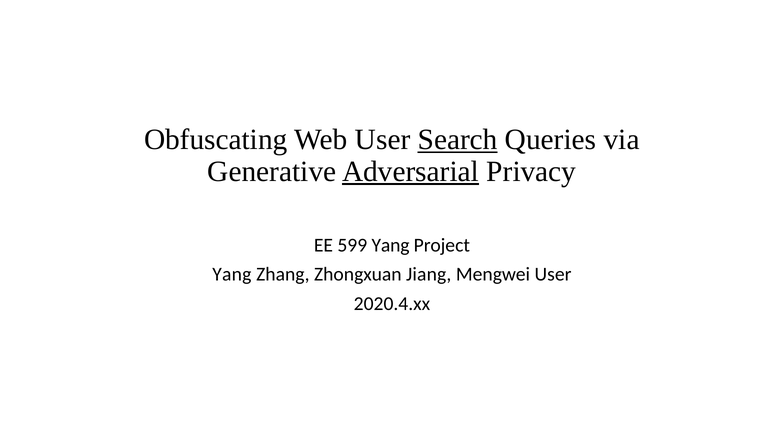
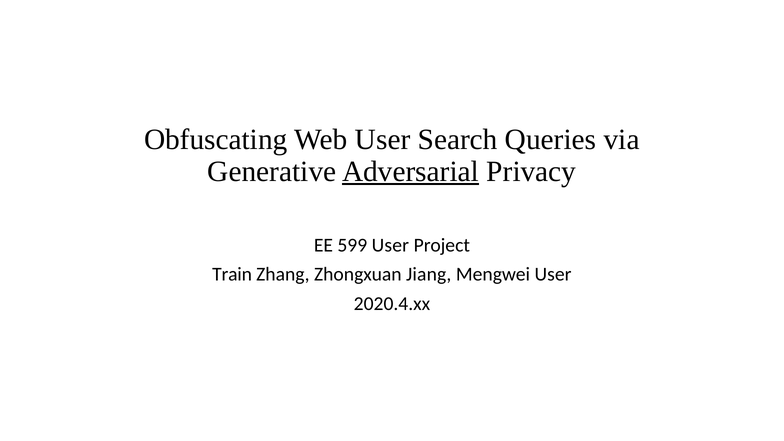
Search underline: present -> none
599 Yang: Yang -> User
Yang at (232, 274): Yang -> Train
